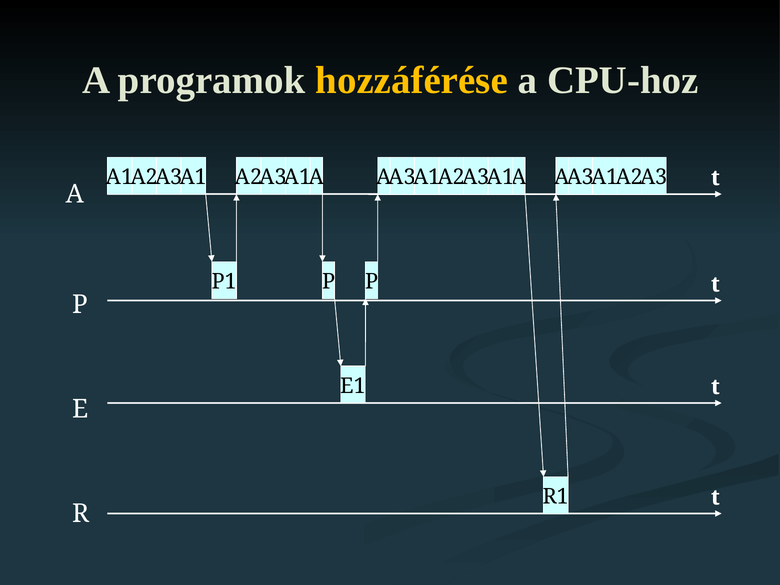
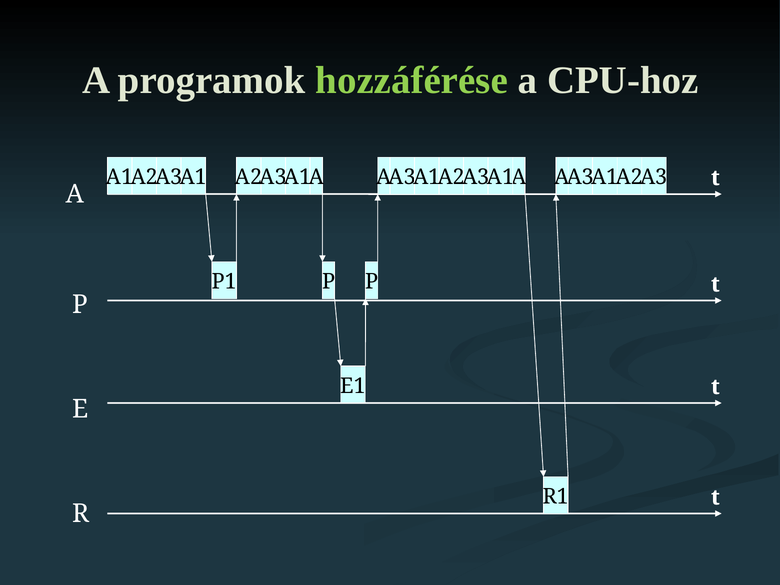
hozzáférése colour: yellow -> light green
